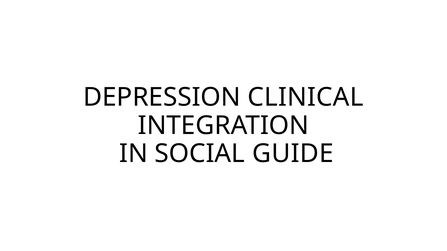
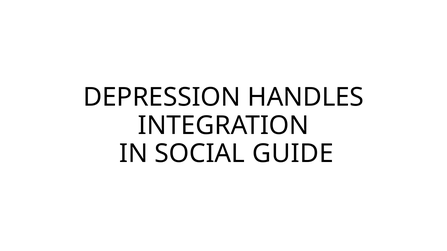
CLINICAL: CLINICAL -> HANDLES
